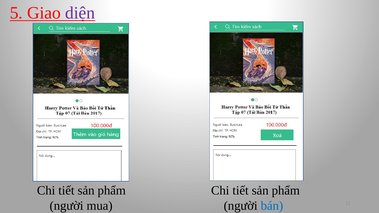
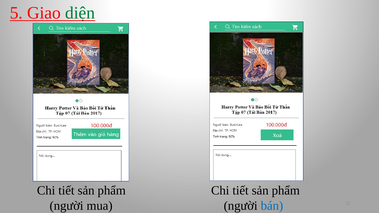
diện colour: purple -> green
